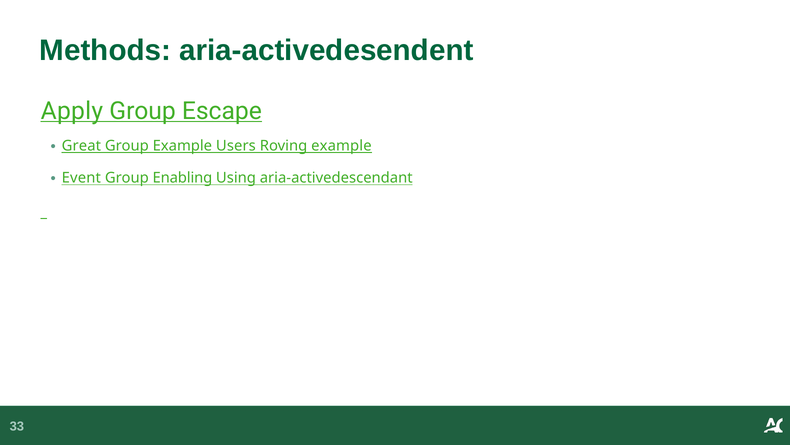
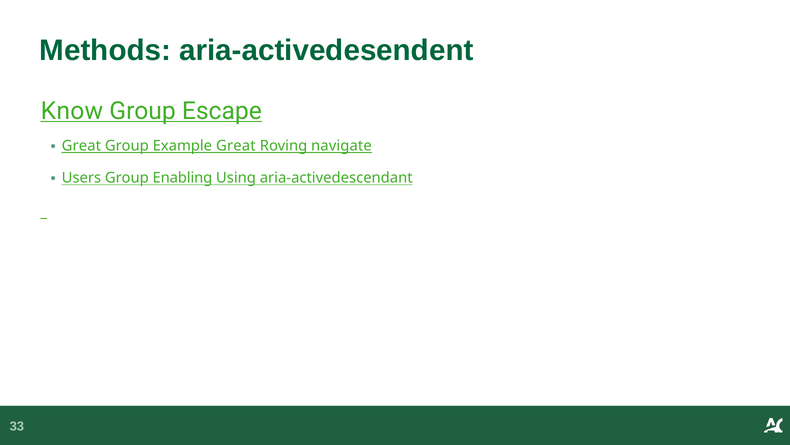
Apply: Apply -> Know
Example Users: Users -> Great
Roving example: example -> navigate
Event: Event -> Users
